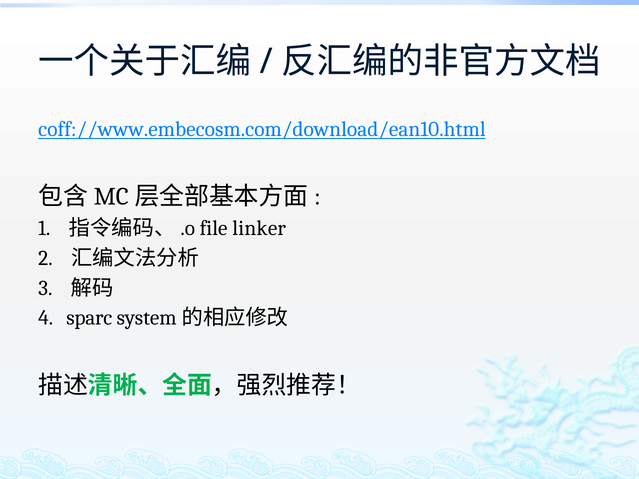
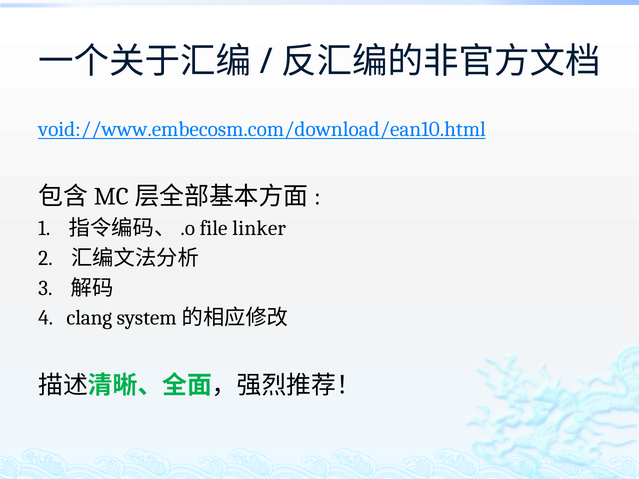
coff://www.embecosm.com/download/ean10.html: coff://www.embecosm.com/download/ean10.html -> void://www.embecosm.com/download/ean10.html
sparc: sparc -> clang
